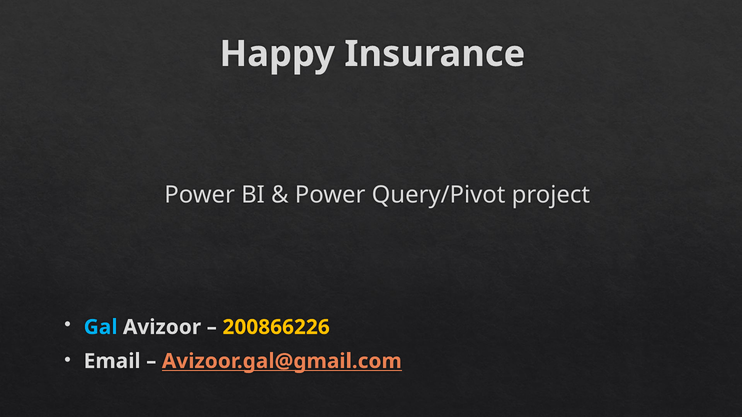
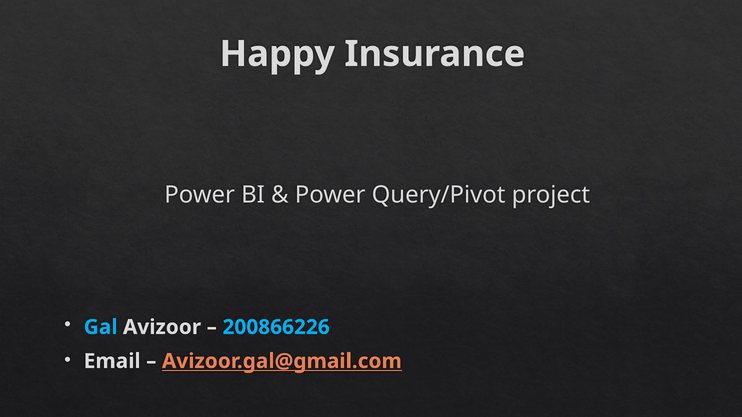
200866226 colour: yellow -> light blue
